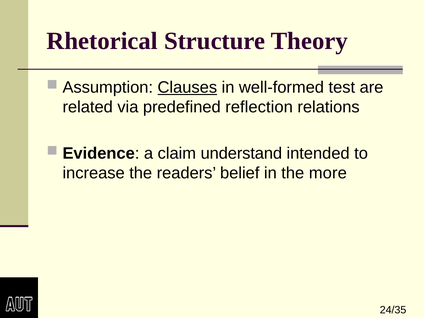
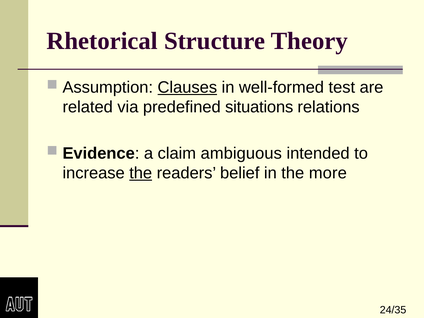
reflection: reflection -> situations
understand: understand -> ambiguous
the at (141, 173) underline: none -> present
